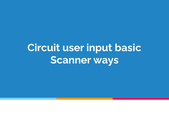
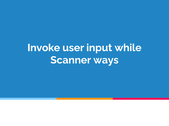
Circuit: Circuit -> Invoke
basic: basic -> while
